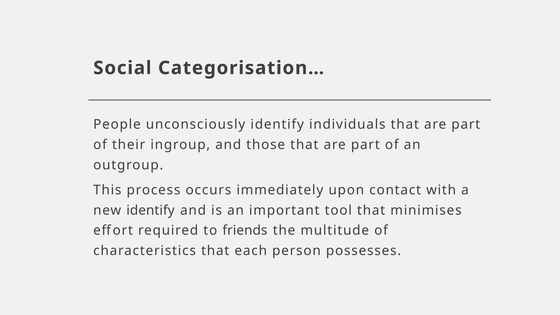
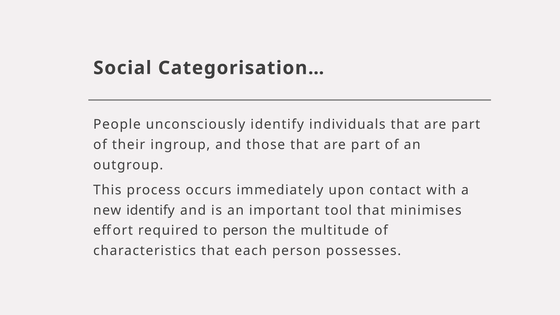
to friends: friends -> person
